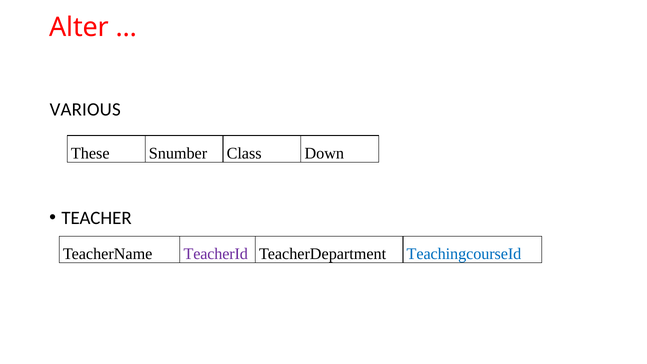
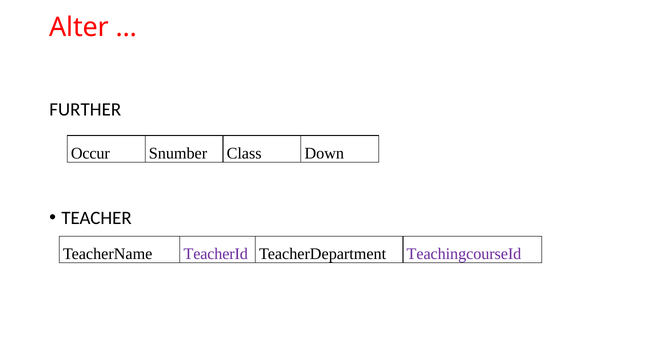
VARIOUS: VARIOUS -> FURTHER
These: These -> Occur
TeachingcourseId colour: blue -> purple
